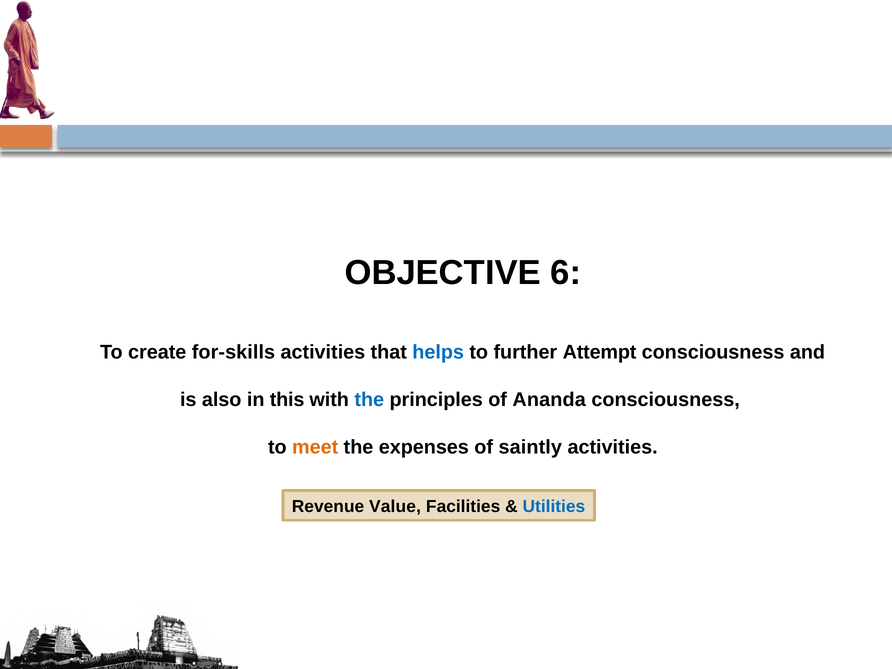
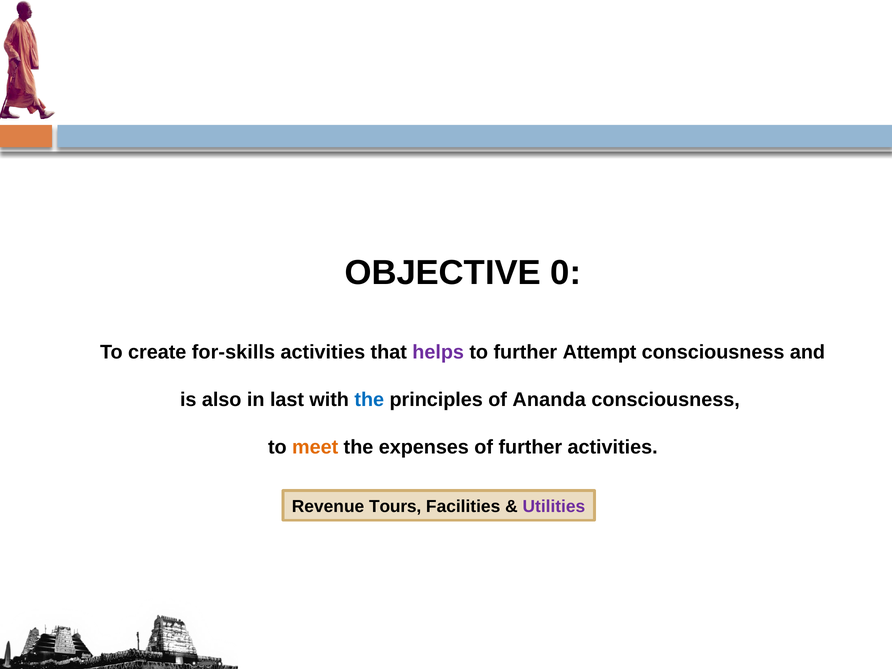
6: 6 -> 0
helps colour: blue -> purple
this: this -> last
of saintly: saintly -> further
Value: Value -> Tours
Utilities colour: blue -> purple
